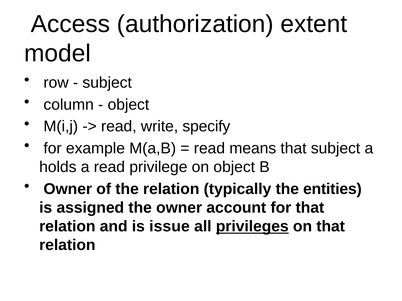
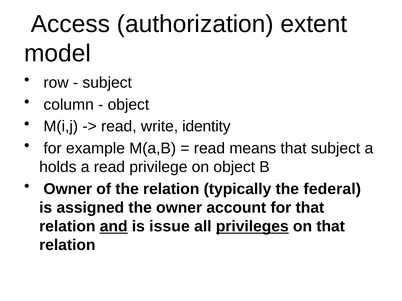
specify: specify -> identity
entities: entities -> federal
and underline: none -> present
